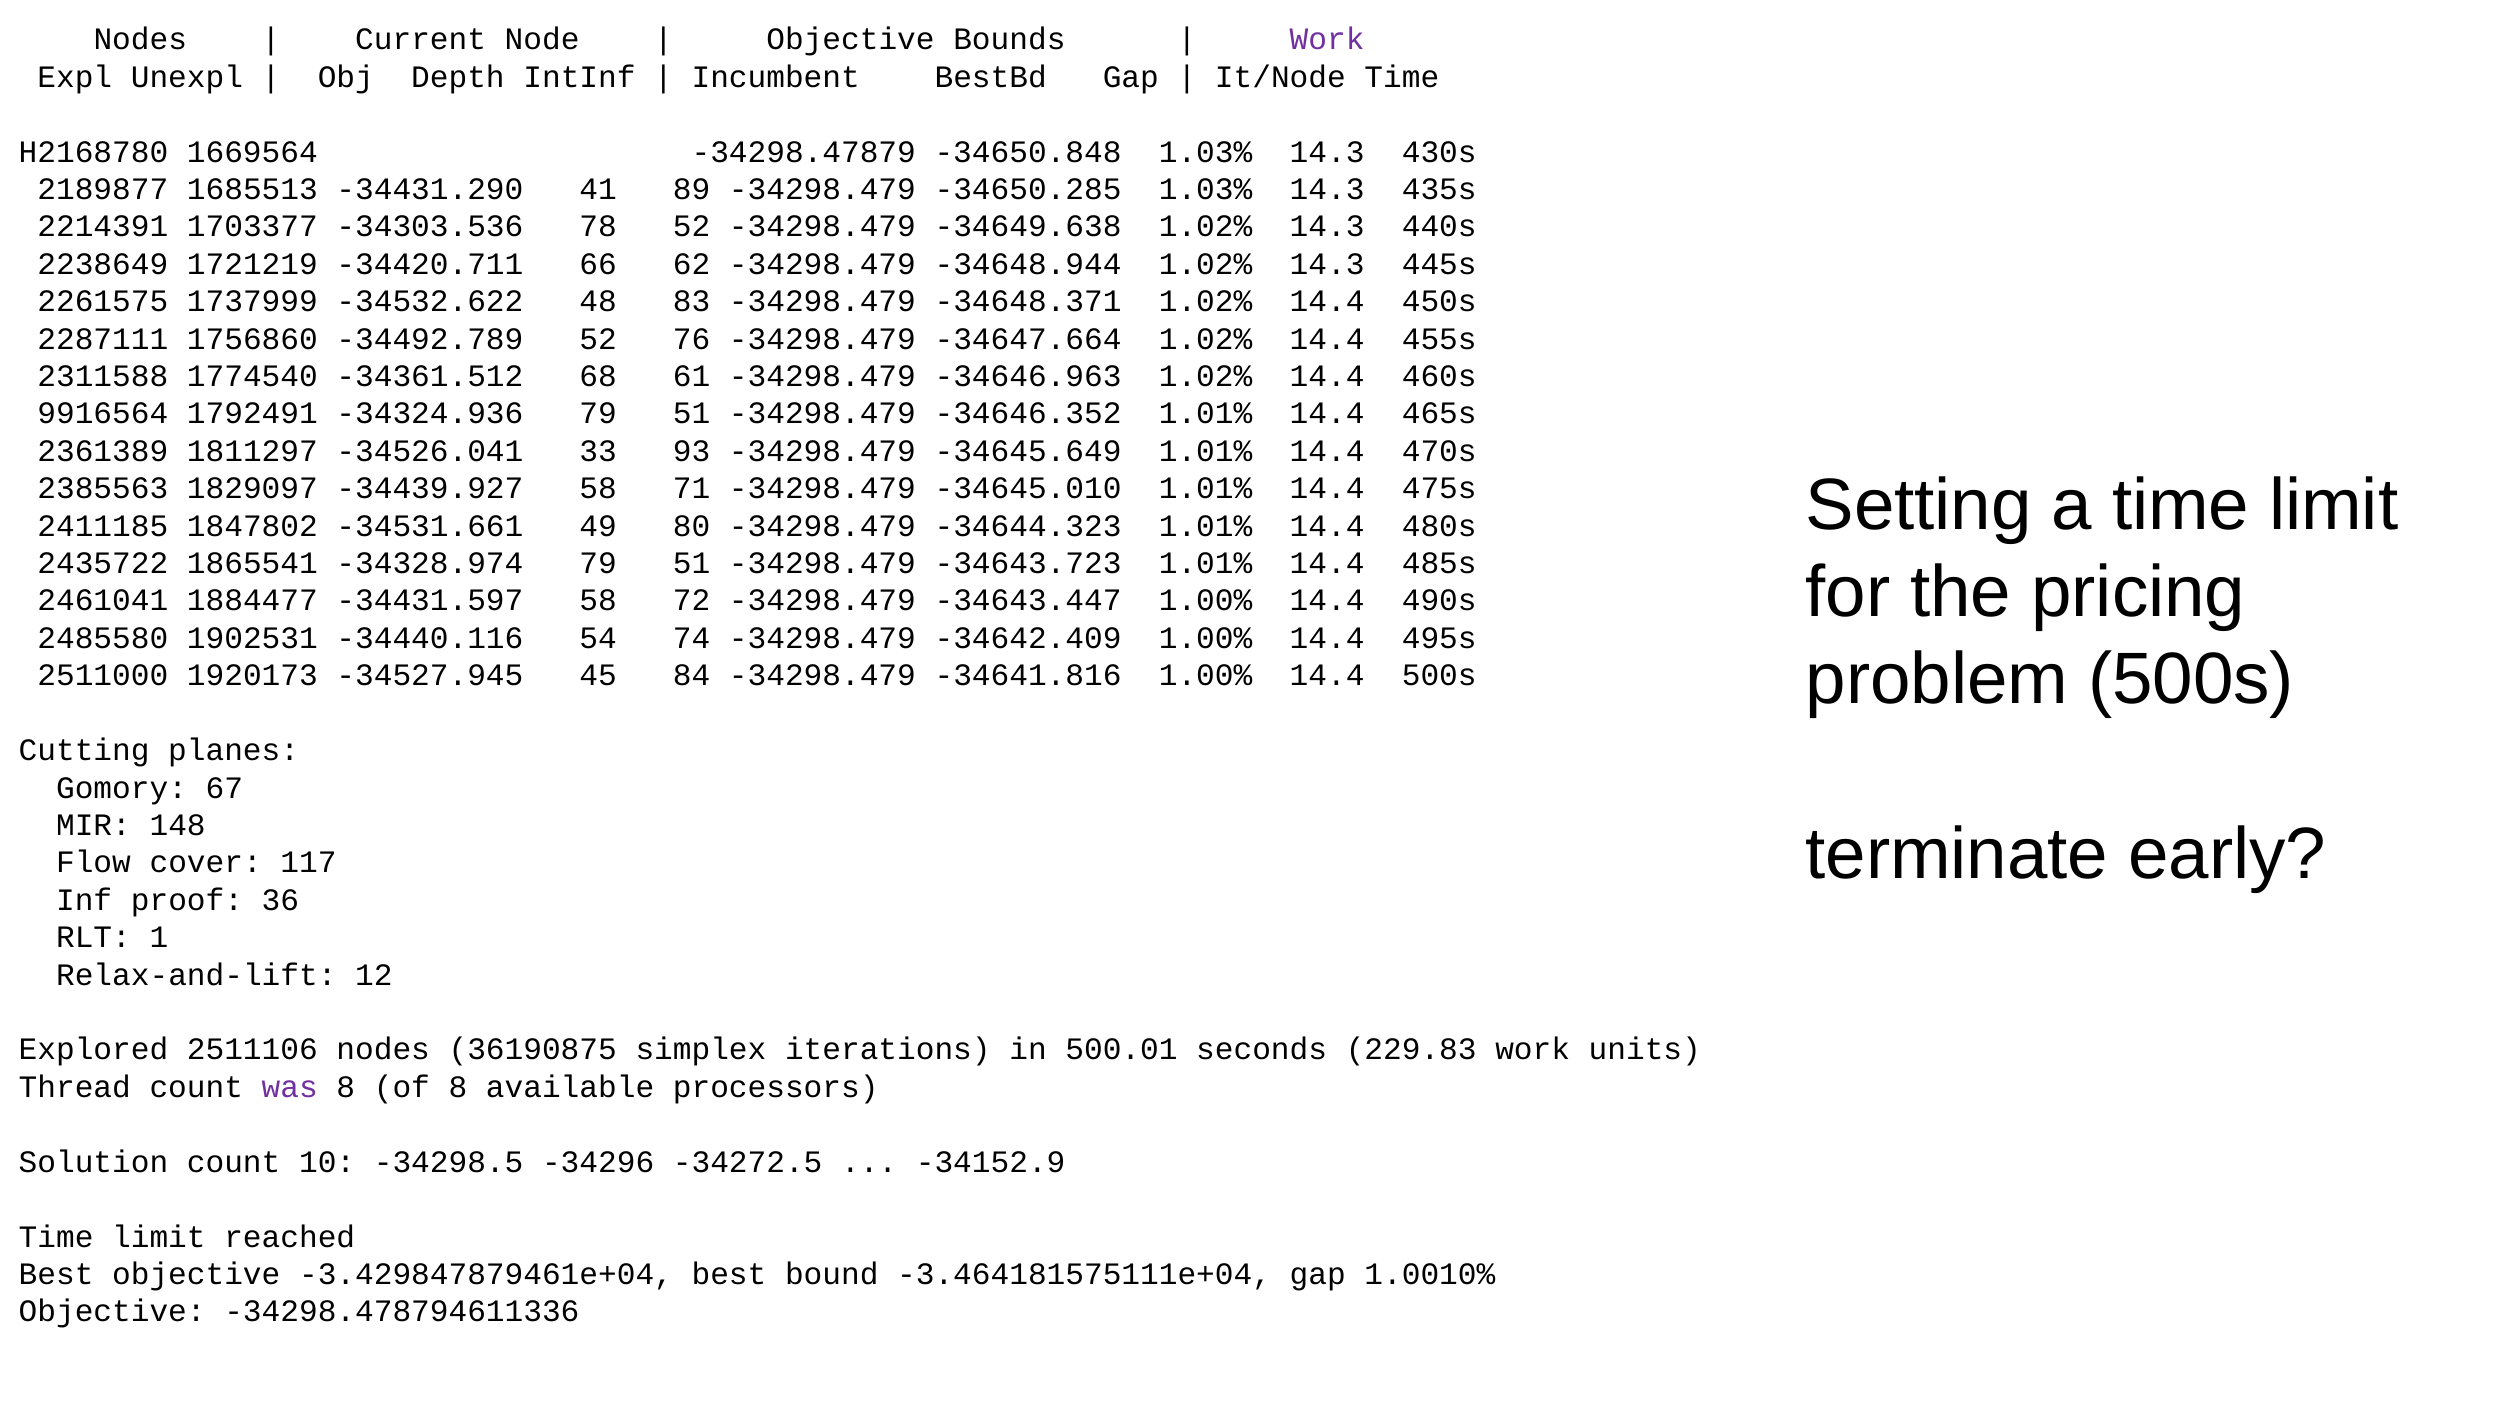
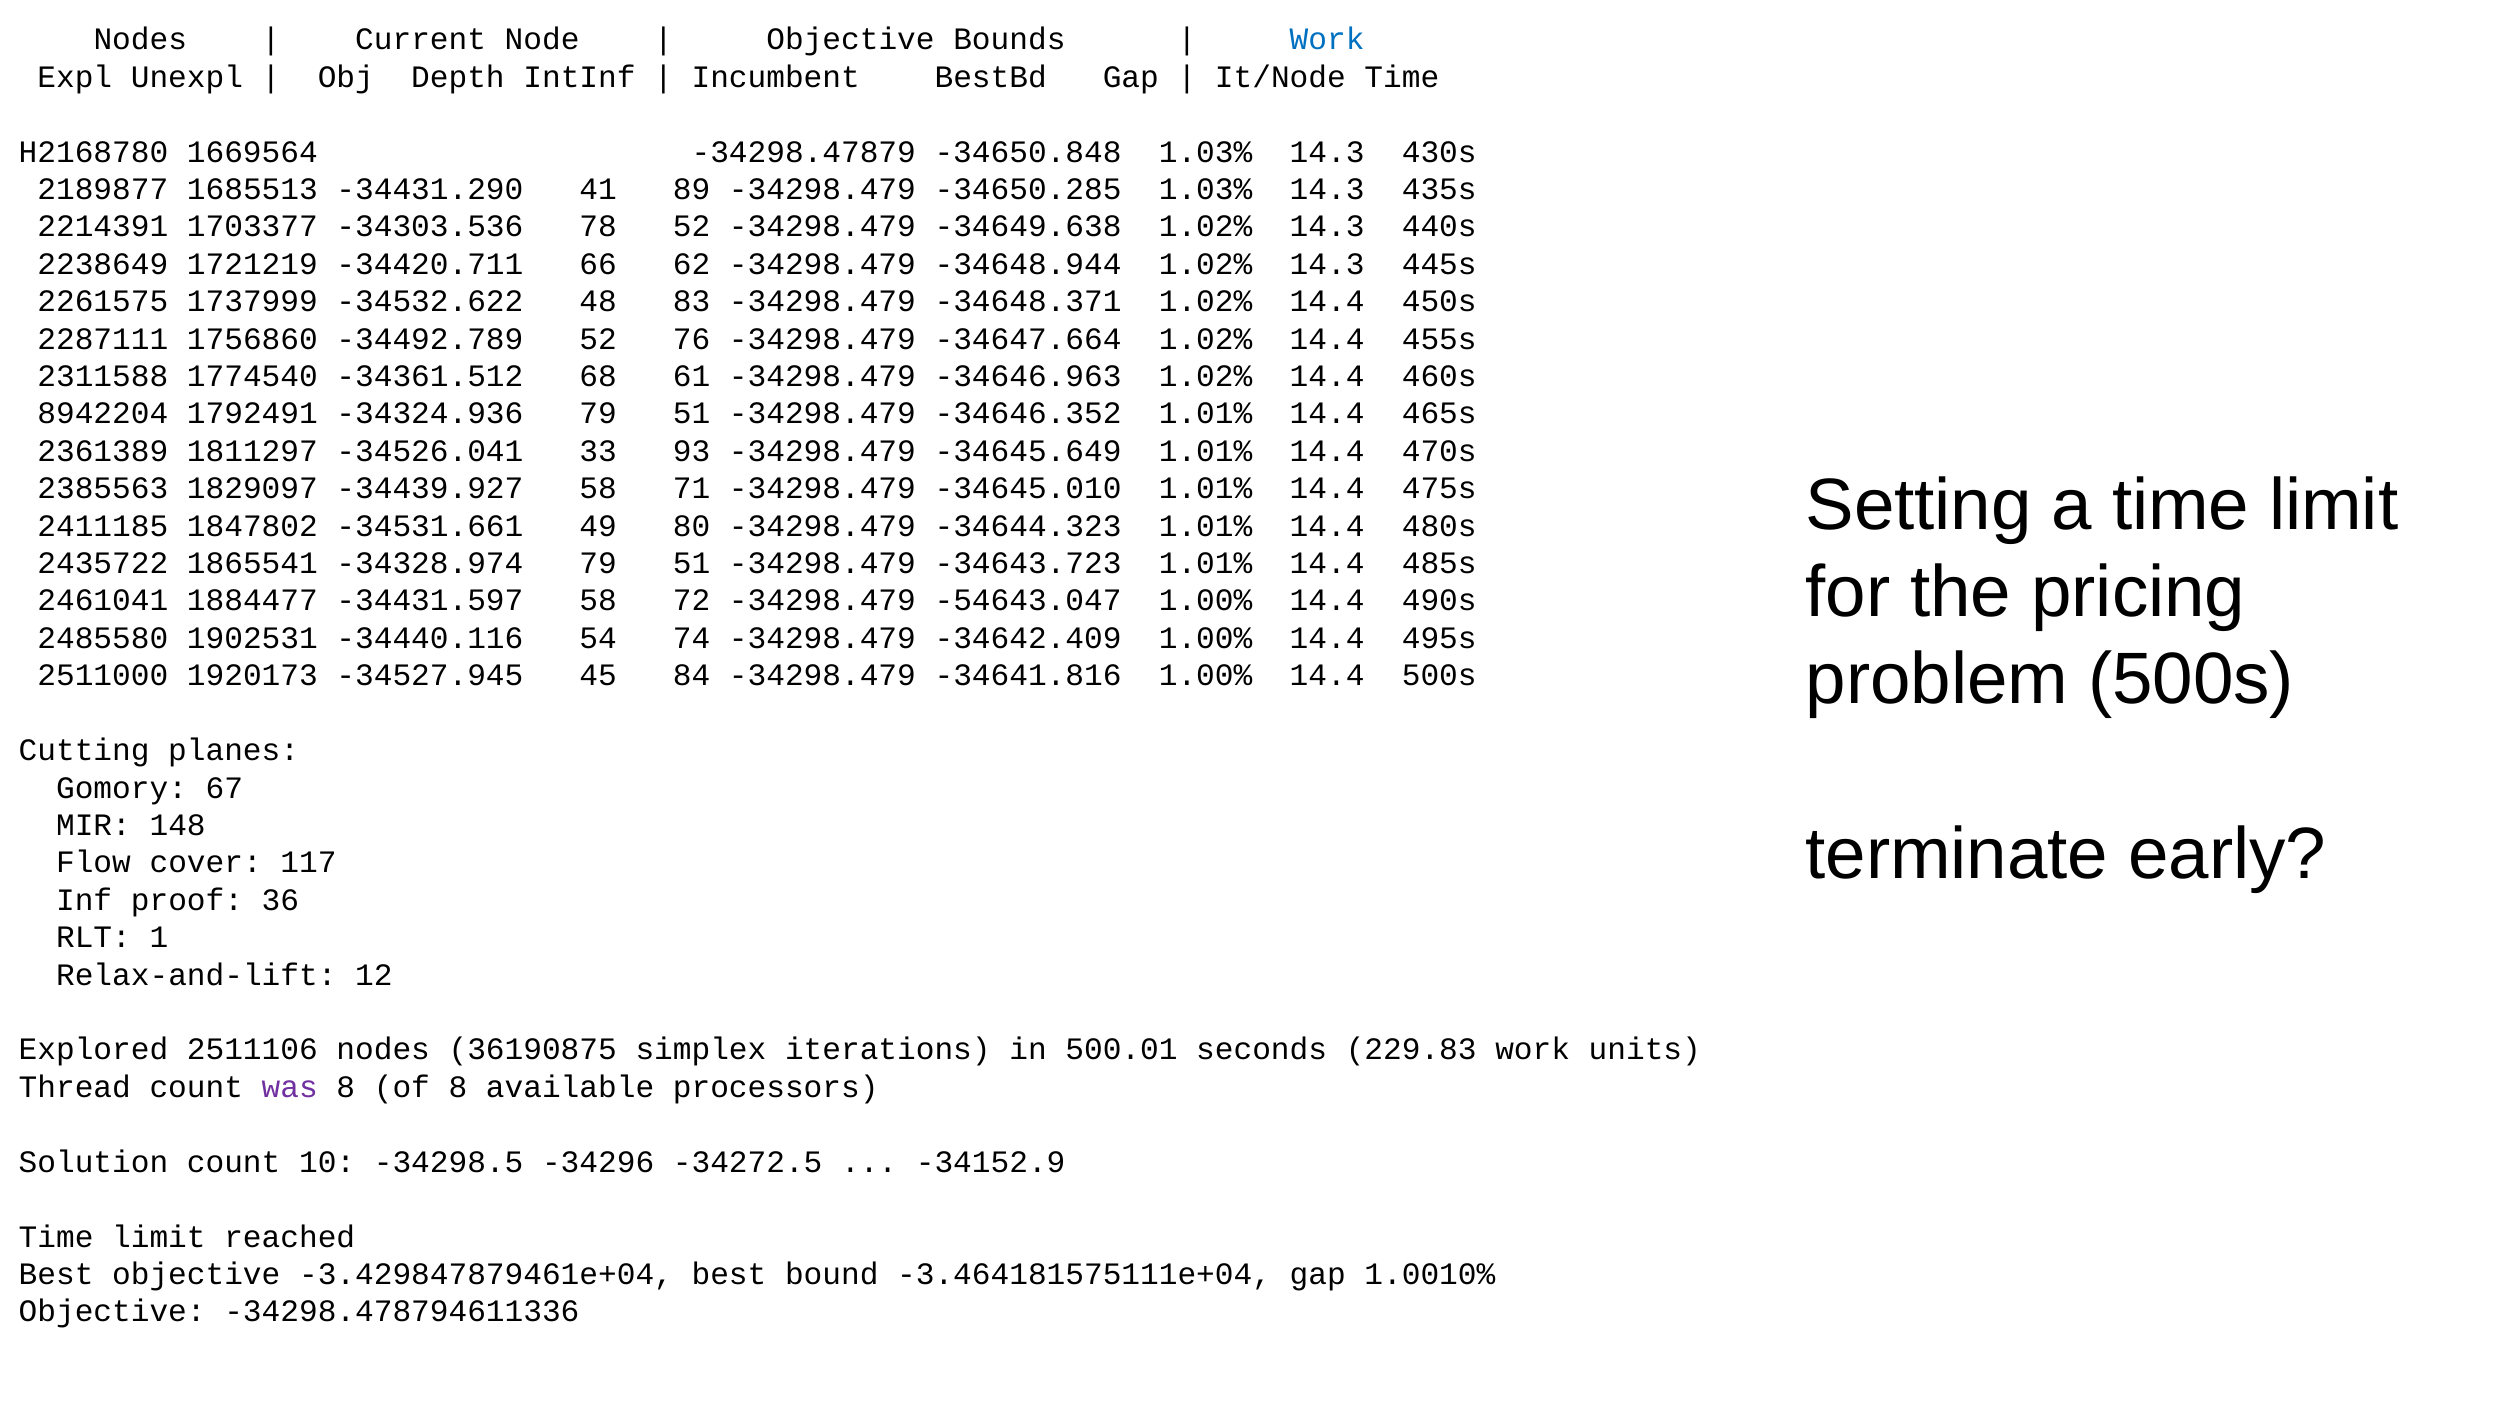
Work at (1327, 40) colour: purple -> blue
9916564: 9916564 -> 8942204
-34643.447: -34643.447 -> -54643.047
